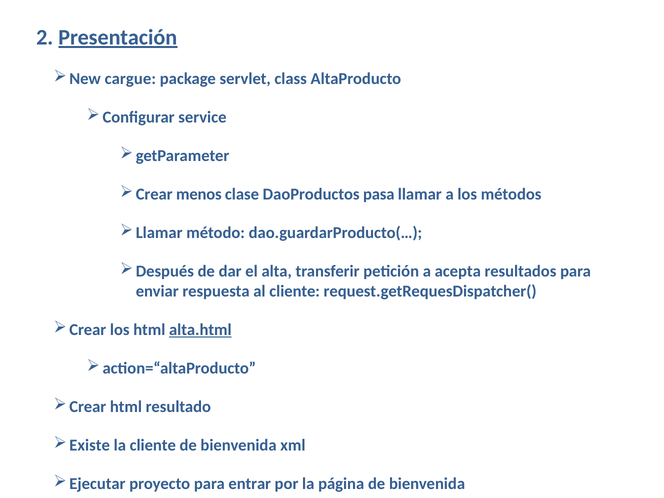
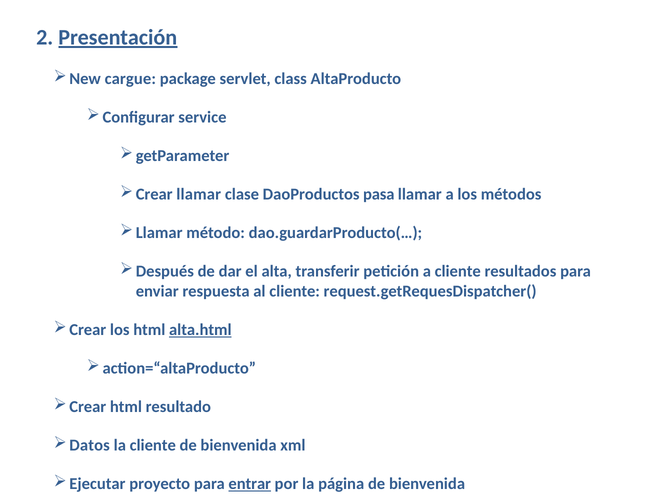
Crear menos: menos -> llamar
a acepta: acepta -> cliente
Existe: Existe -> Datos
entrar underline: none -> present
